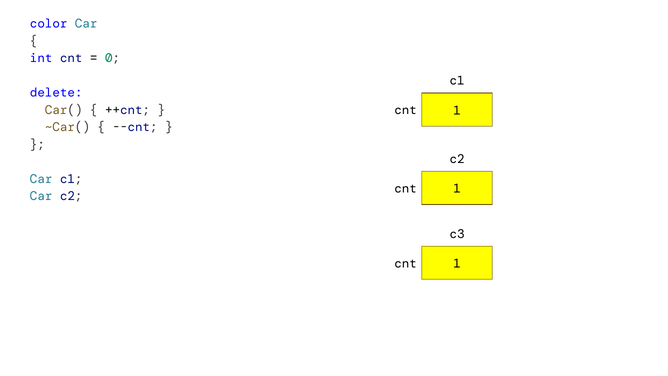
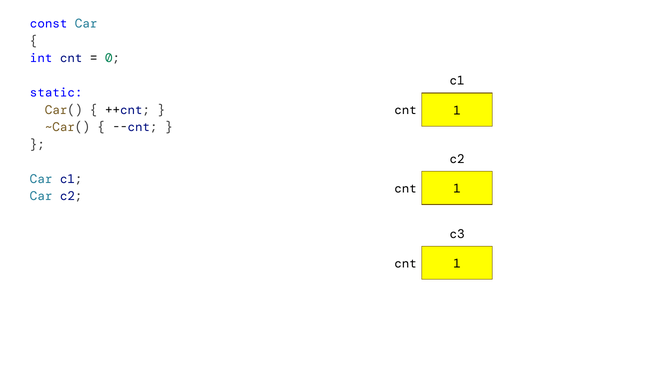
color: color -> const
delete: delete -> static
